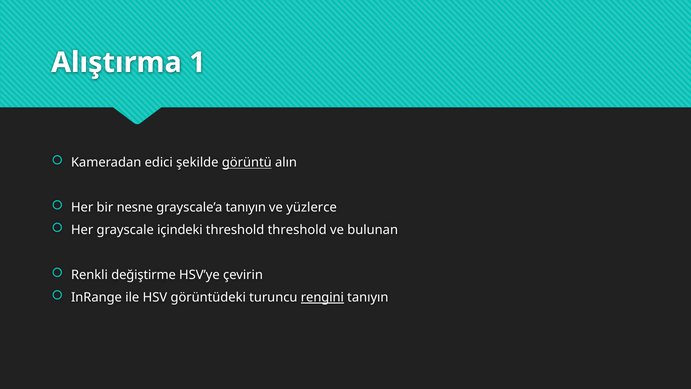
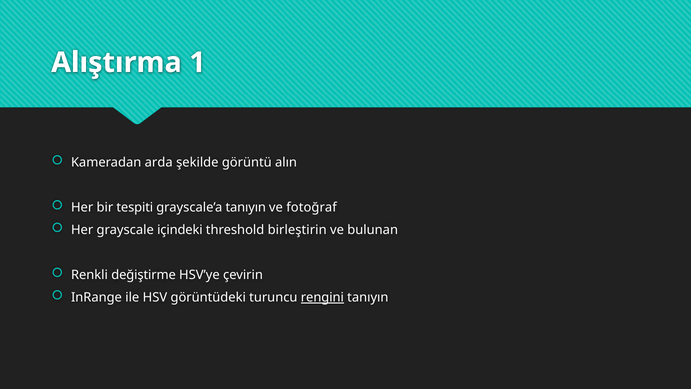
edici: edici -> arda
görüntü underline: present -> none
nesne: nesne -> tespiti
yüzlerce: yüzlerce -> fotoğraf
threshold threshold: threshold -> birleştirin
